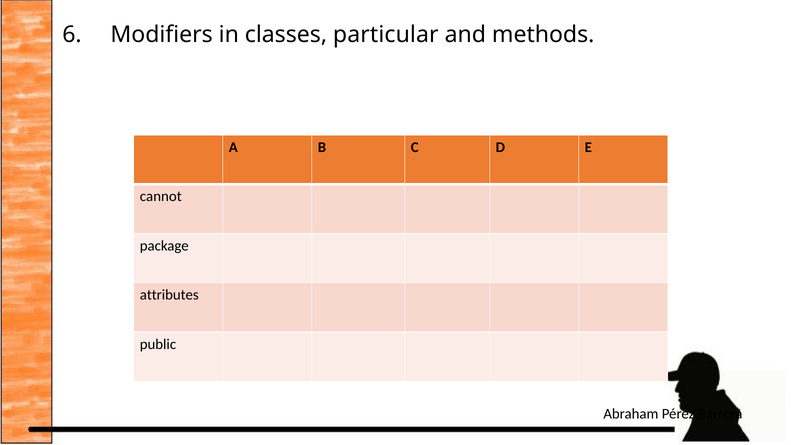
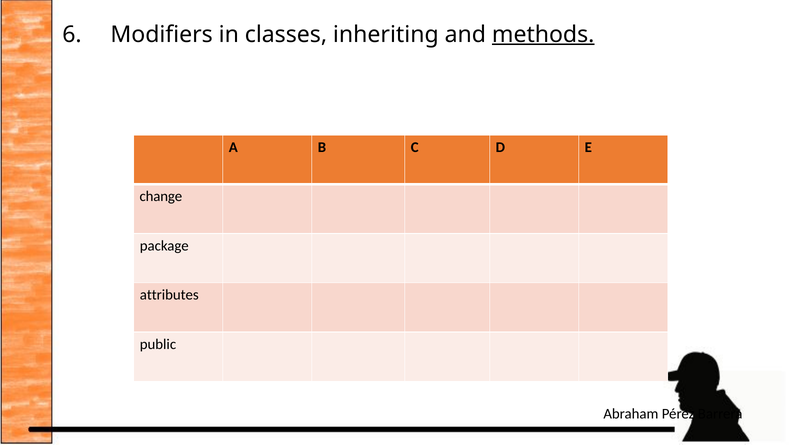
particular: particular -> inheriting
methods underline: none -> present
cannot: cannot -> change
